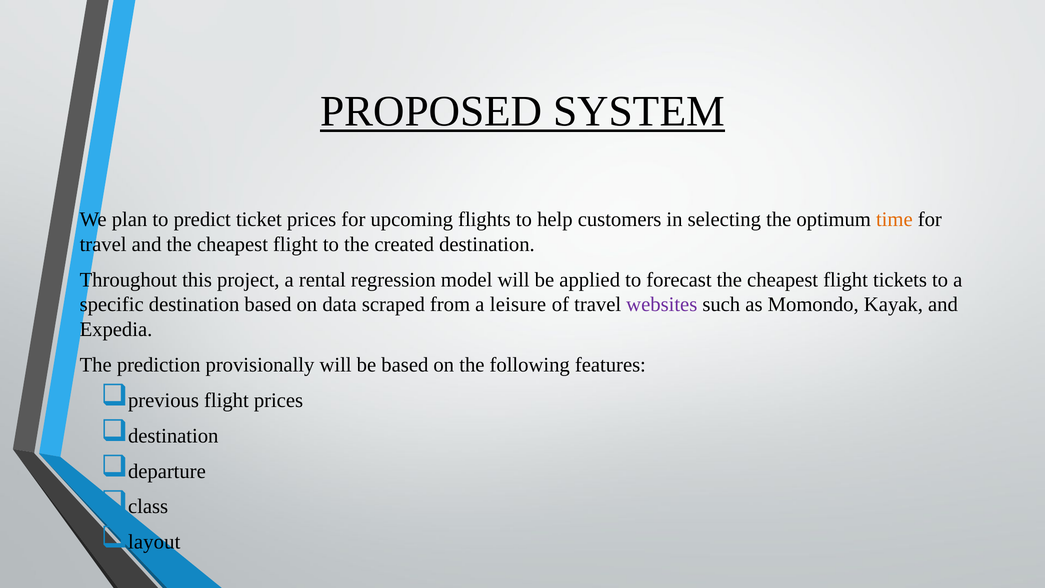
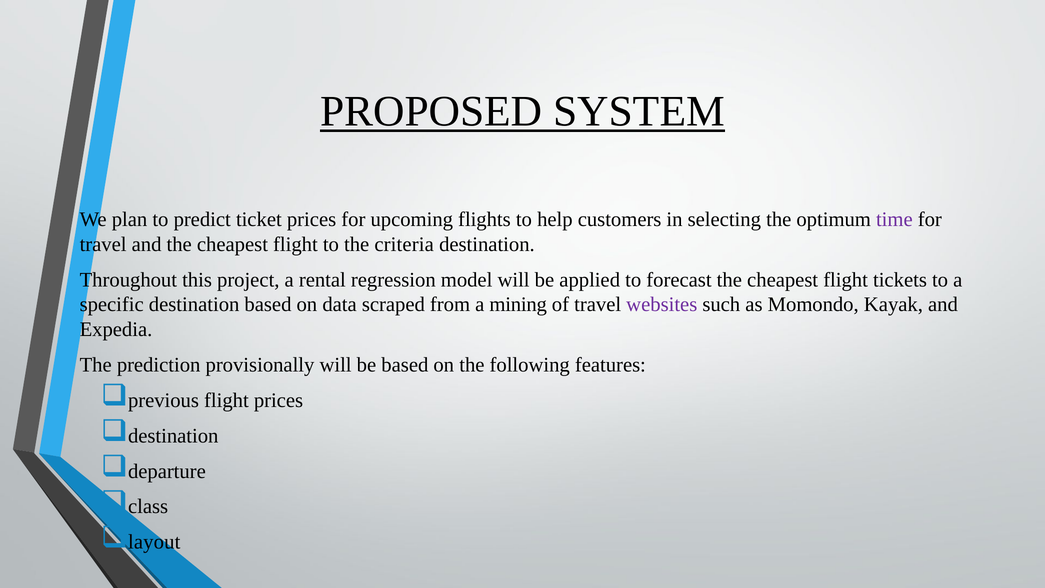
time colour: orange -> purple
created: created -> criteria
leisure: leisure -> mining
